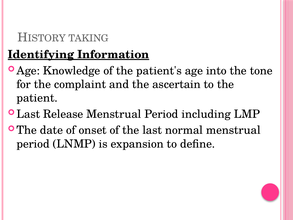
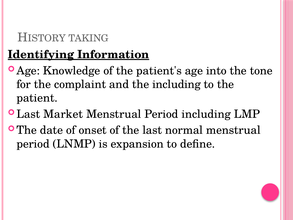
the ascertain: ascertain -> including
Release: Release -> Market
